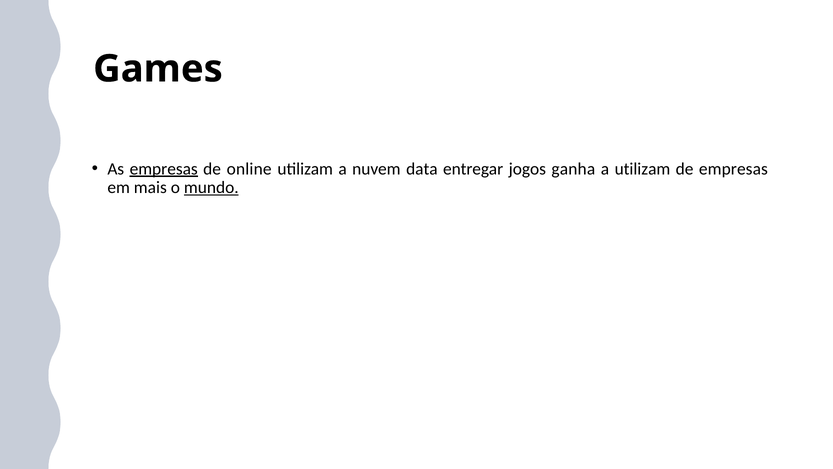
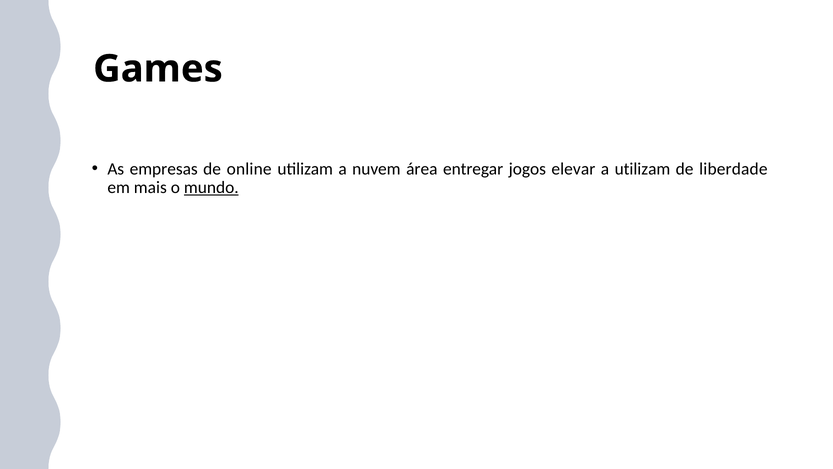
empresas at (164, 169) underline: present -> none
data: data -> área
ganha: ganha -> elevar
de empresas: empresas -> liberdade
